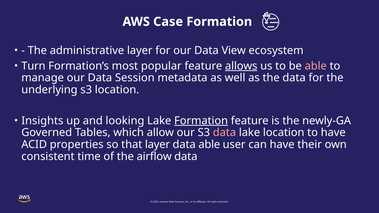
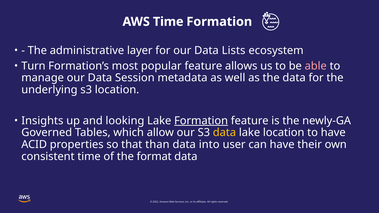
AWS Case: Case -> Time
View: View -> Lists
allows underline: present -> none
data at (224, 133) colour: pink -> yellow
that layer: layer -> than
data able: able -> into
airflow: airflow -> format
